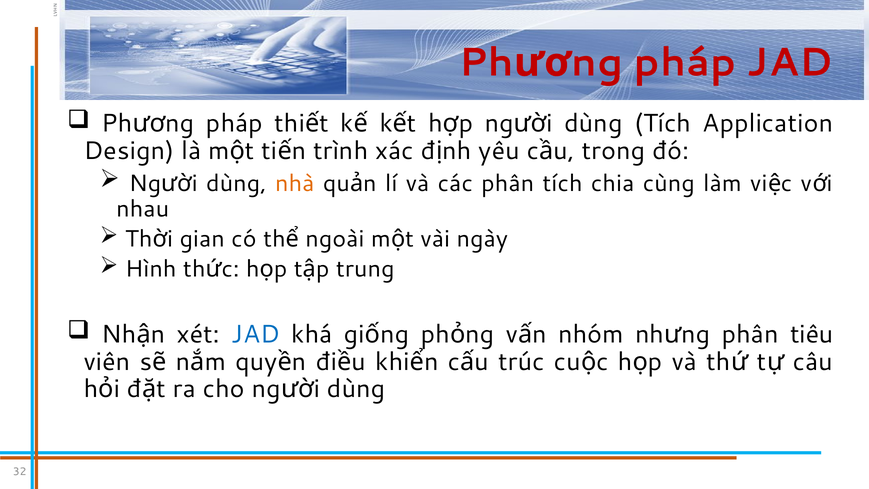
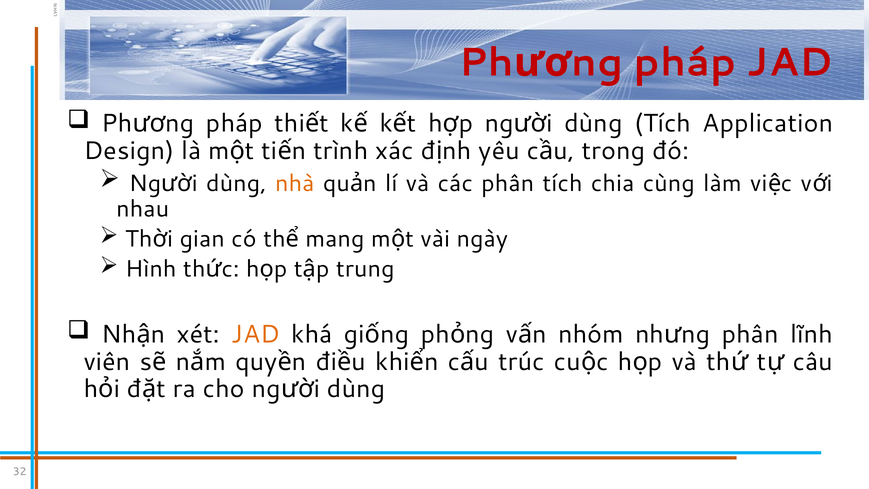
ngoài: ngoài -> mang
JAD at (256, 334) colour: blue -> orange
tiêu: tiêu -> lĩnh
